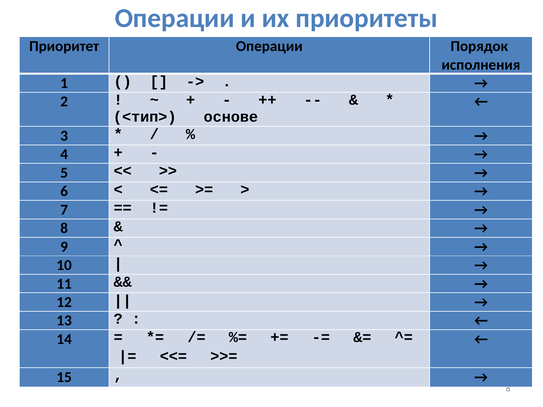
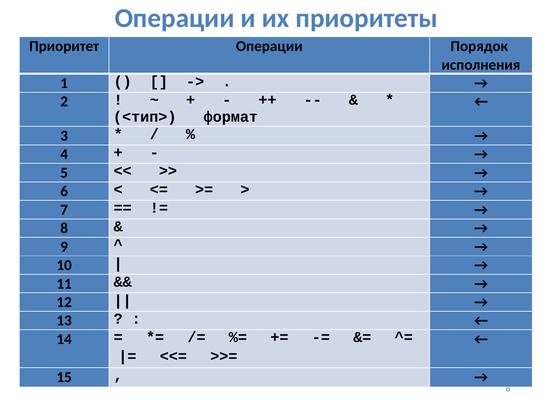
основе: основе -> формат
